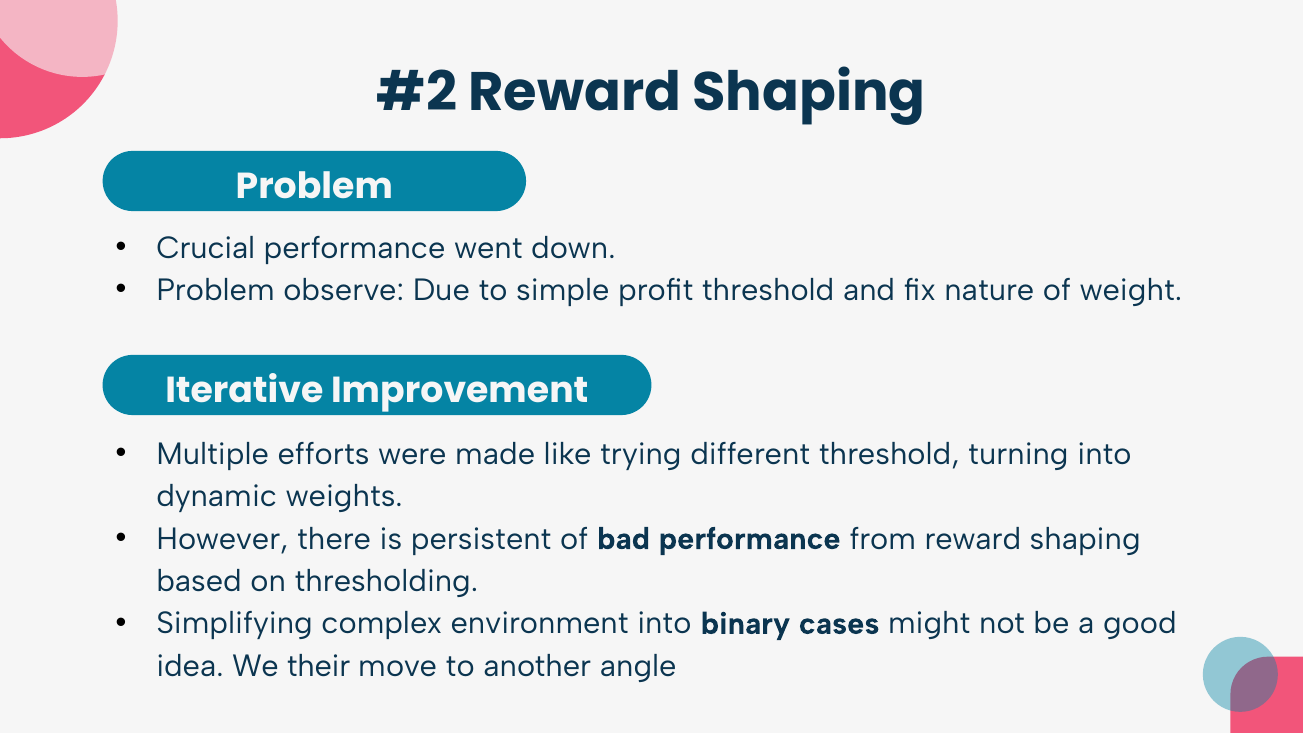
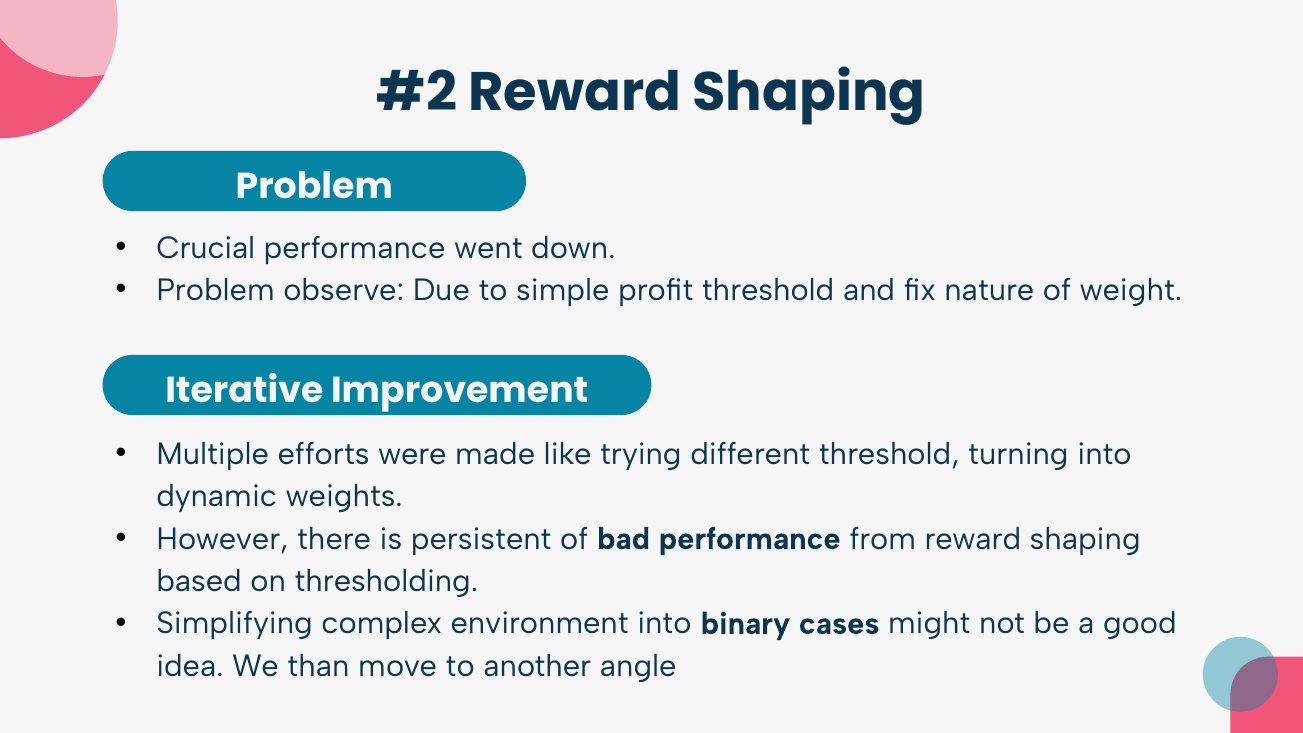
their: their -> than
